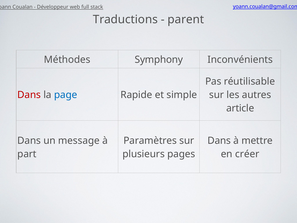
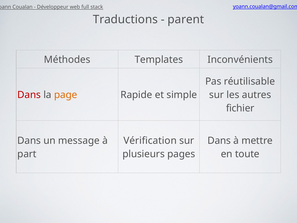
Symphony: Symphony -> Templates
page colour: blue -> orange
article: article -> fichier
Paramètres: Paramètres -> Vérification
créer: créer -> toute
